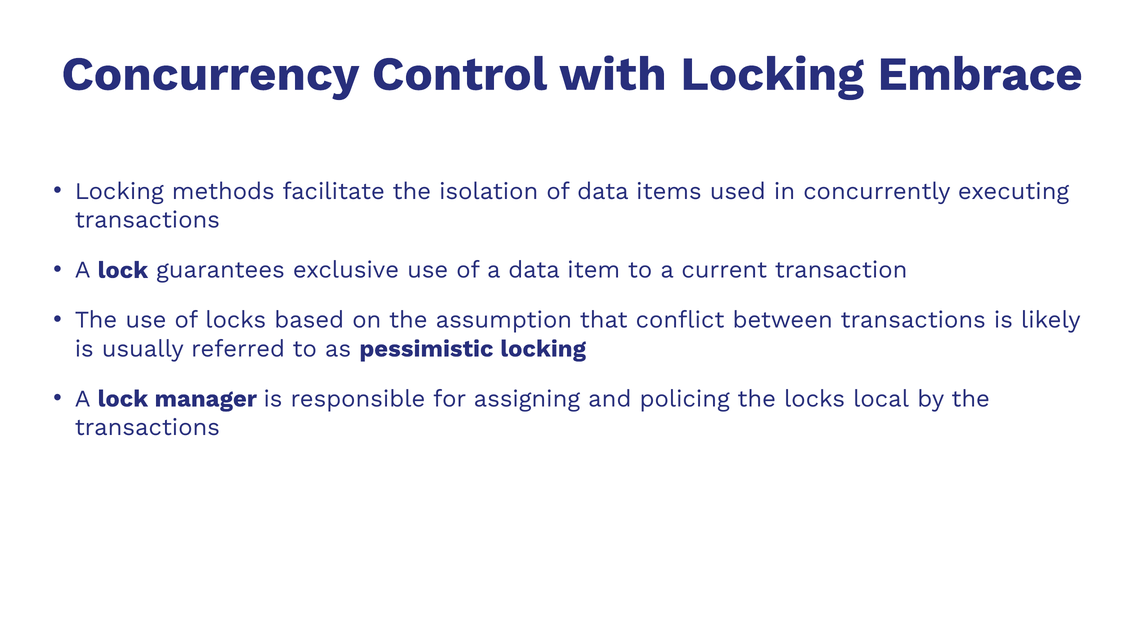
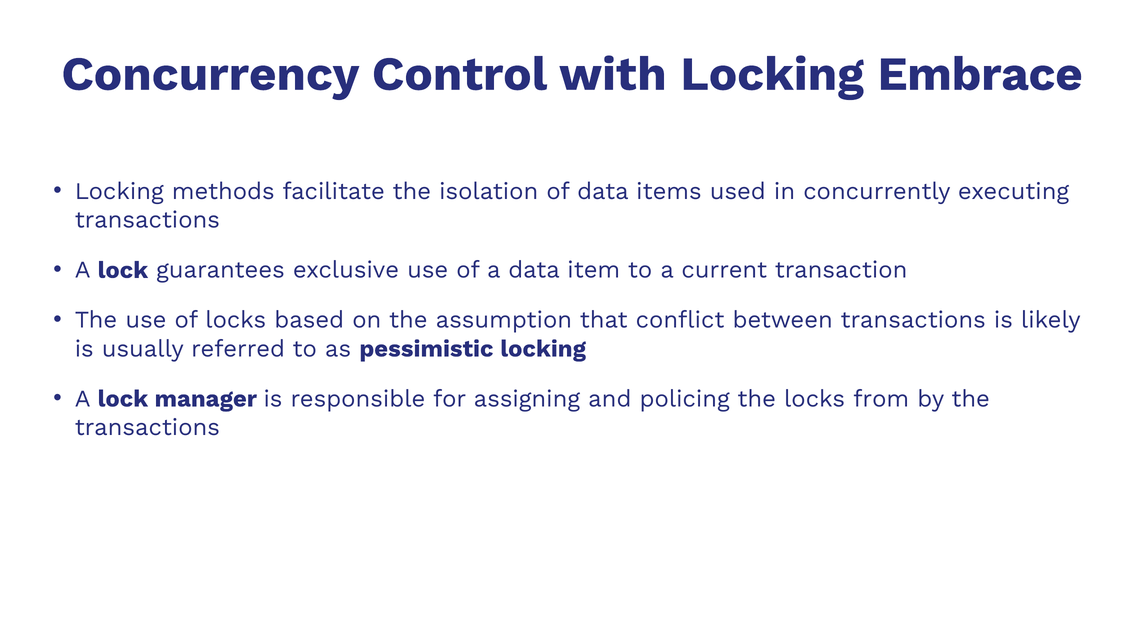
local: local -> from
